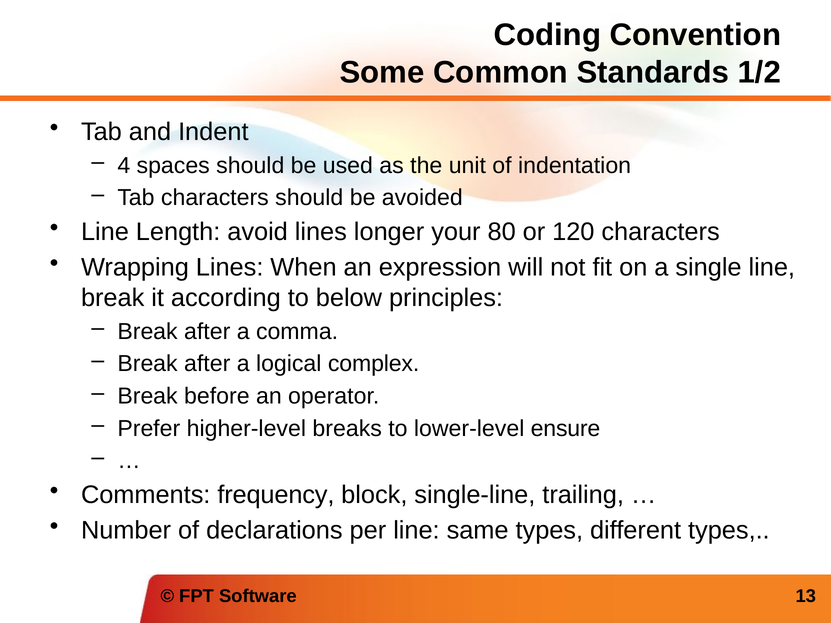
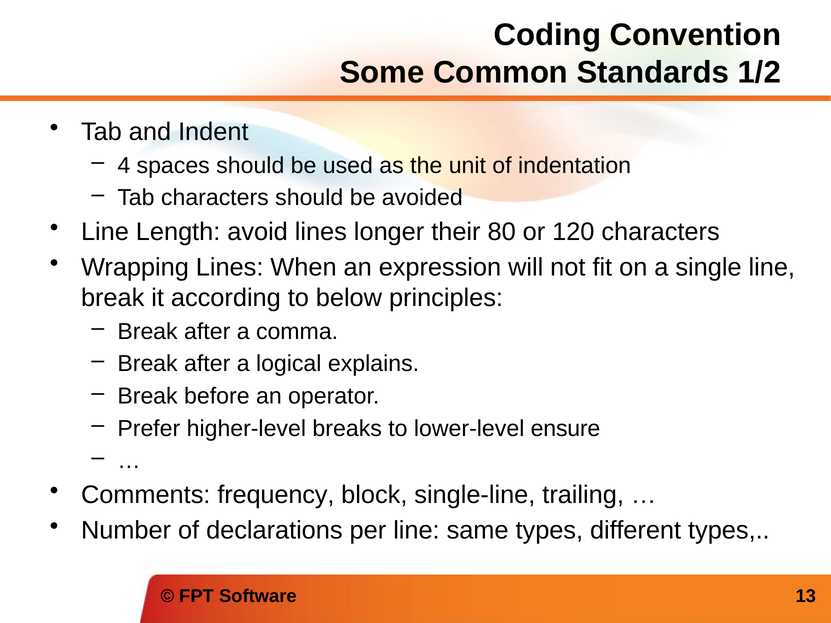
your: your -> their
complex: complex -> explains
